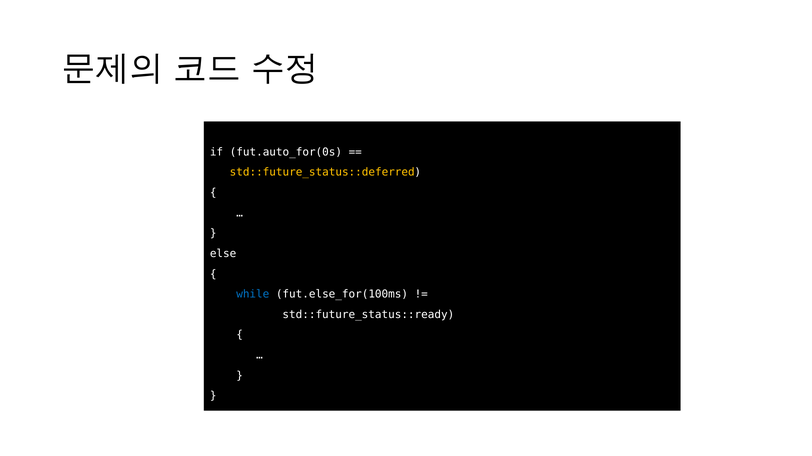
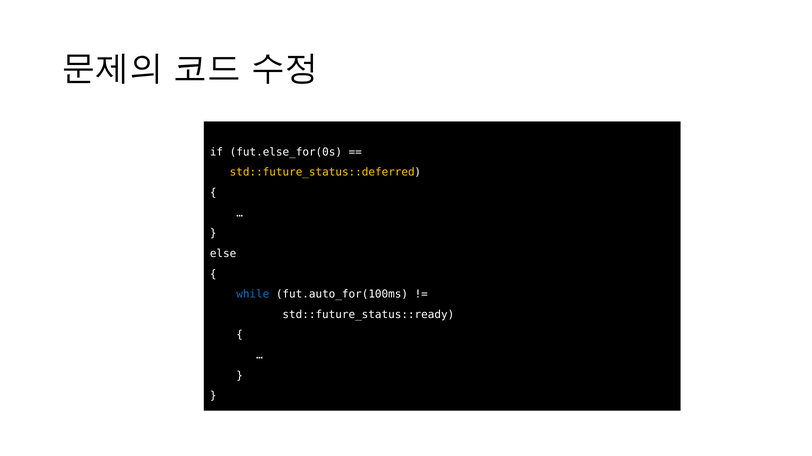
fut.auto_for(0s: fut.auto_for(0s -> fut.else_for(0s
fut.else_for(100ms: fut.else_for(100ms -> fut.auto_for(100ms
